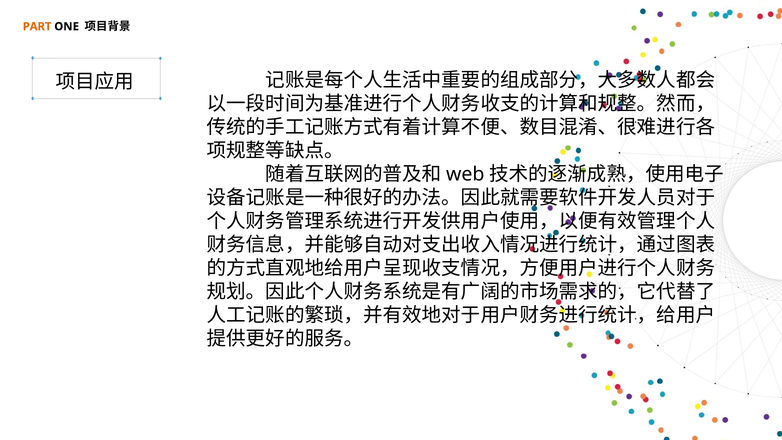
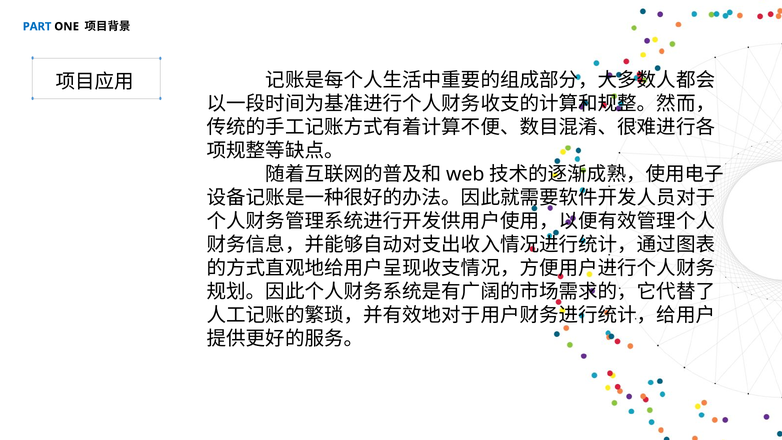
PART colour: orange -> blue
